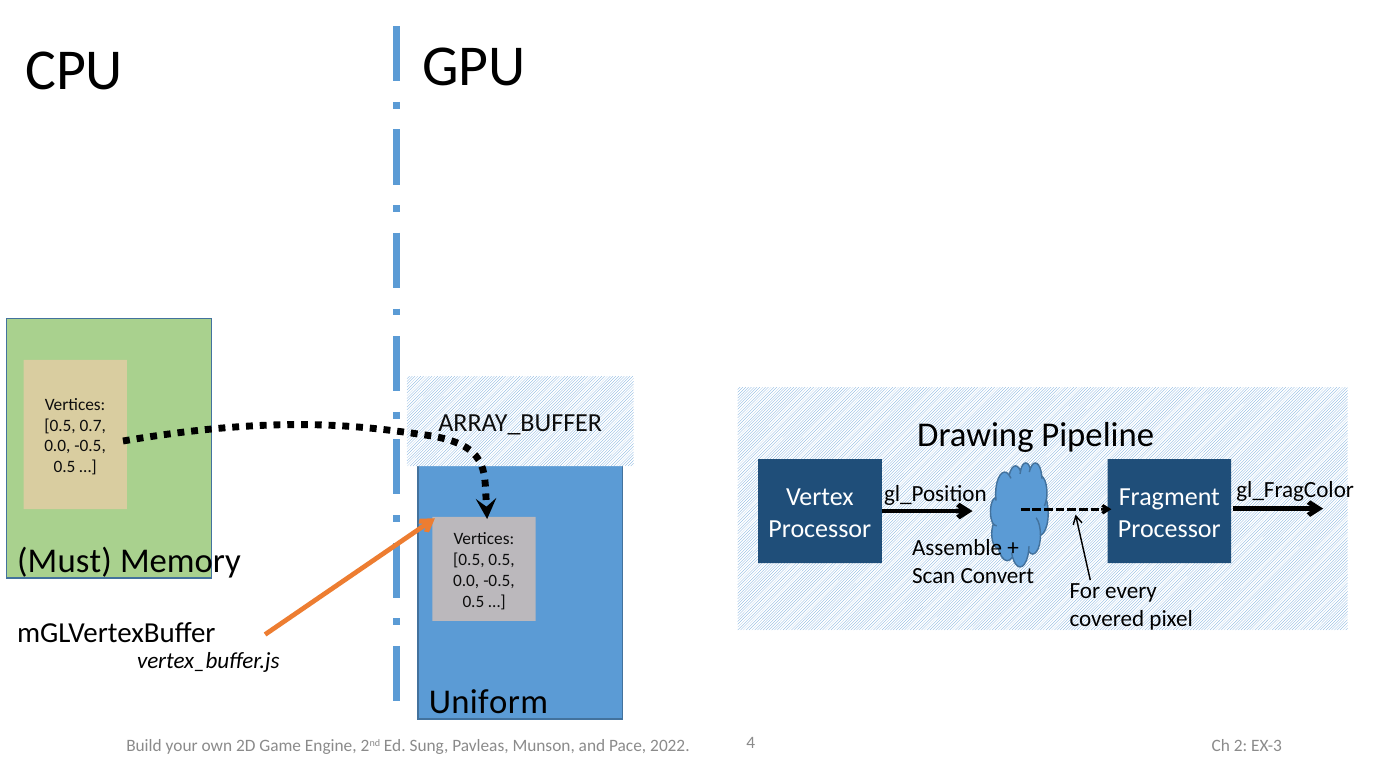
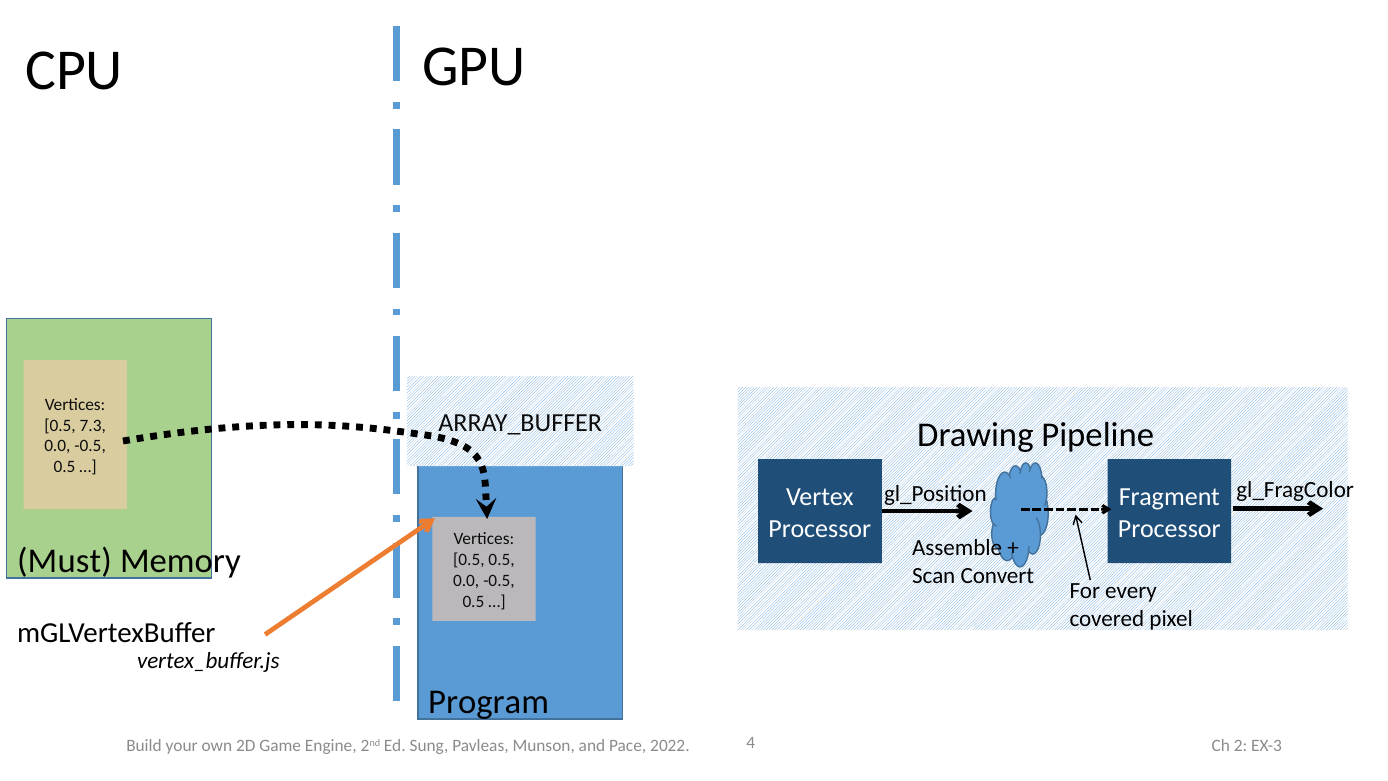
0.7: 0.7 -> 7.3
Uniform: Uniform -> Program
